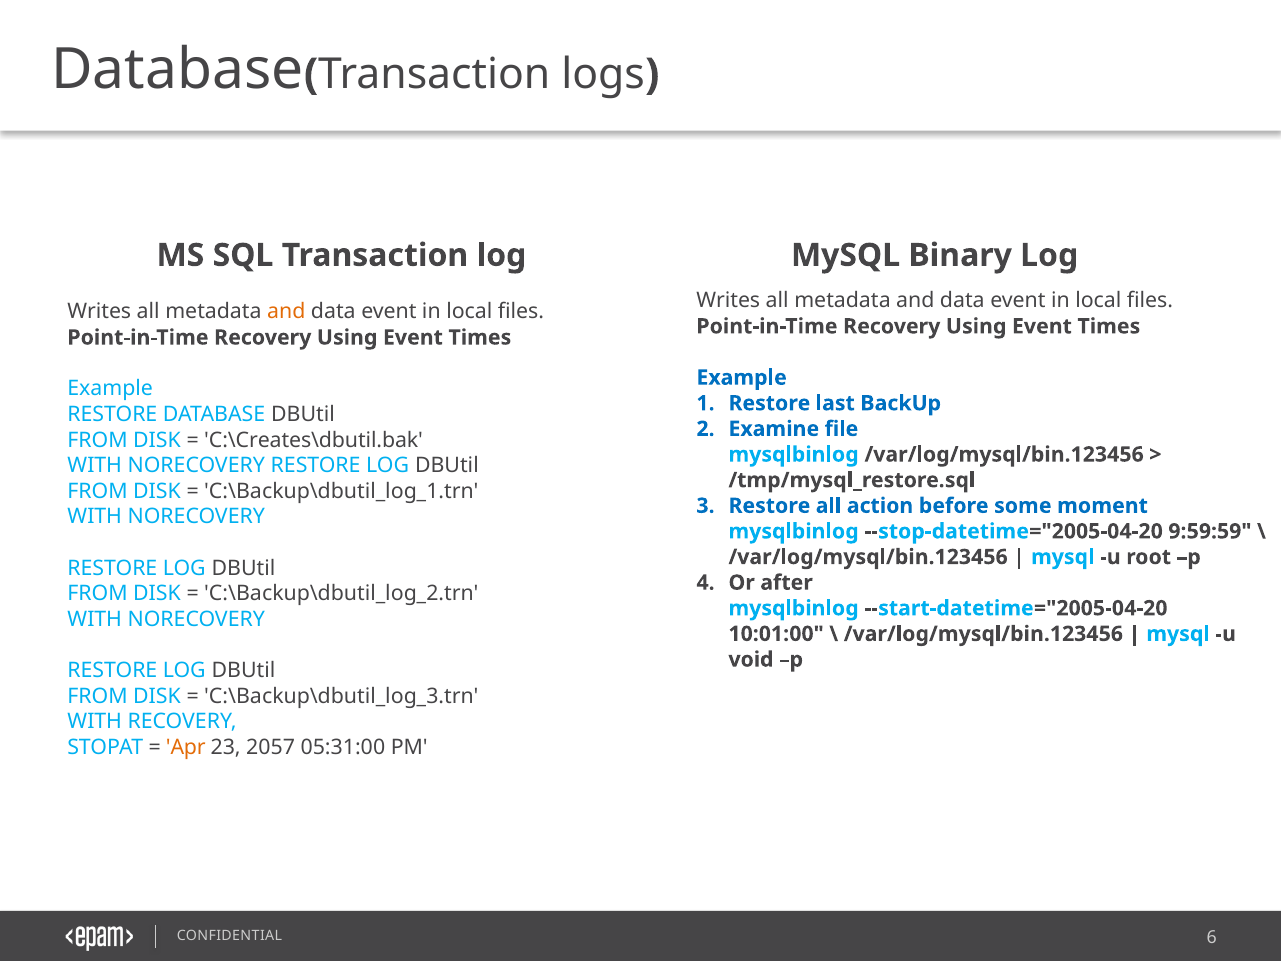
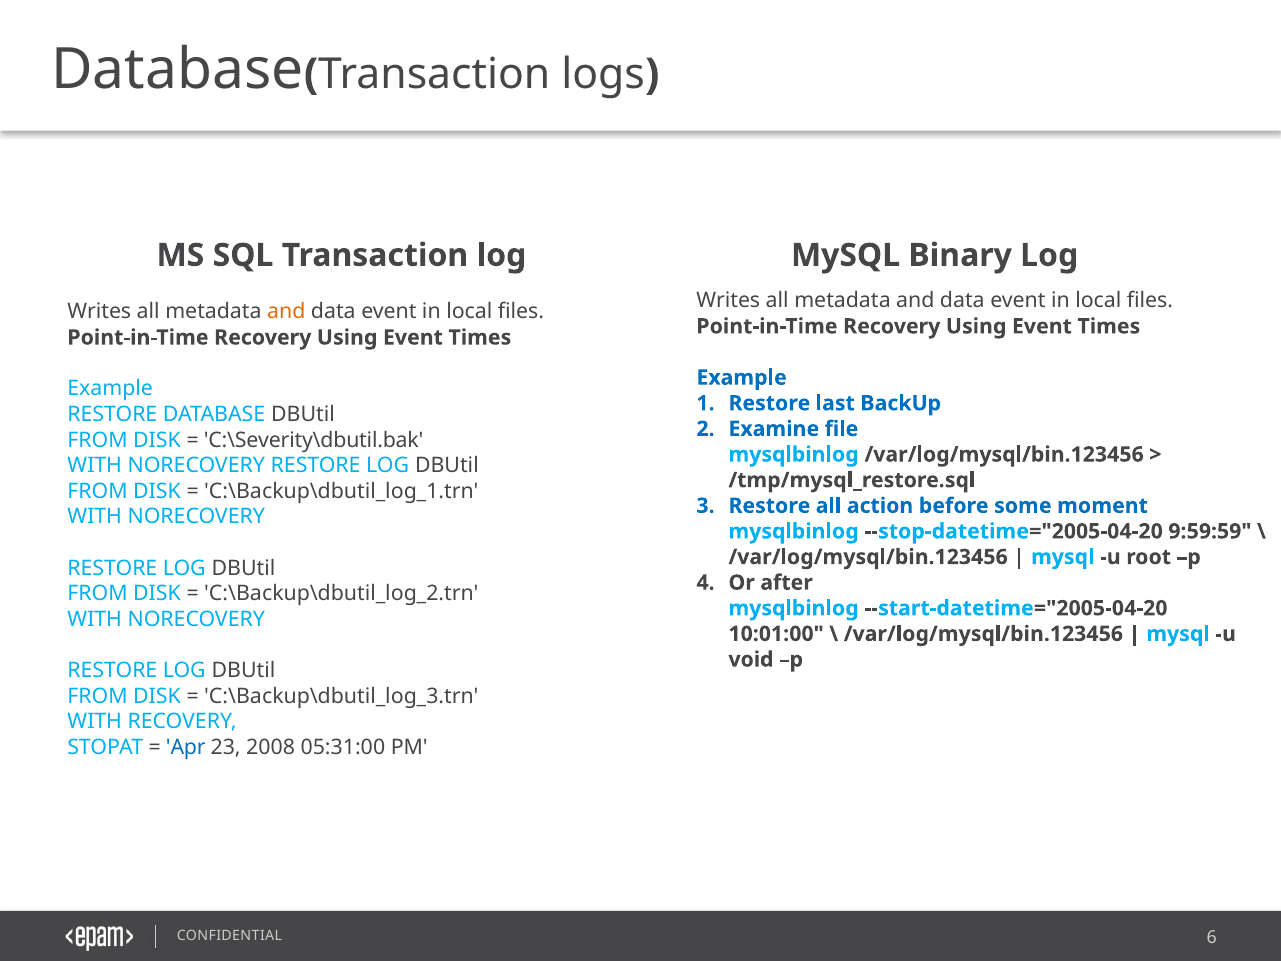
C:\Creates\dbutil.bak: C:\Creates\dbutil.bak -> C:\Severity\dbutil.bak
Apr colour: orange -> blue
2057: 2057 -> 2008
